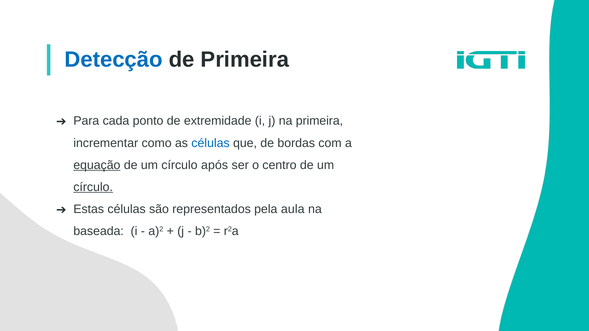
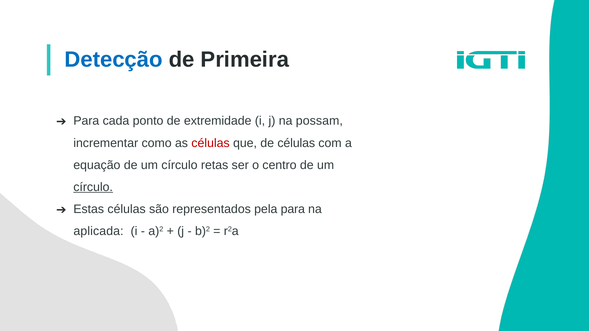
na primeira: primeira -> possam
células at (211, 143) colour: blue -> red
de bordas: bordas -> células
equação underline: present -> none
após: após -> retas
pela aula: aula -> para
baseada: baseada -> aplicada
